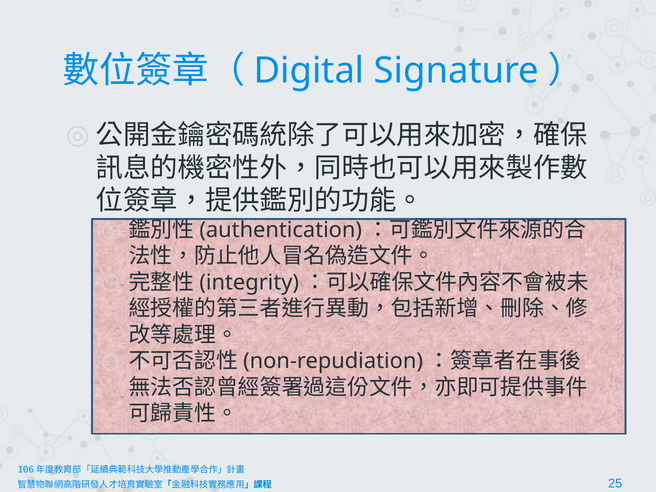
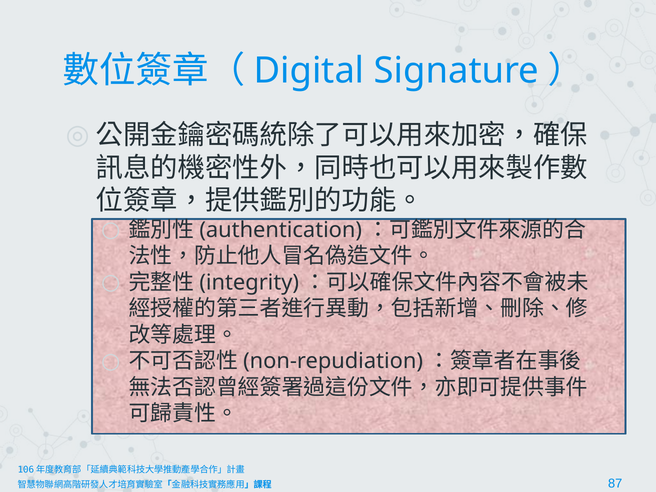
25: 25 -> 87
